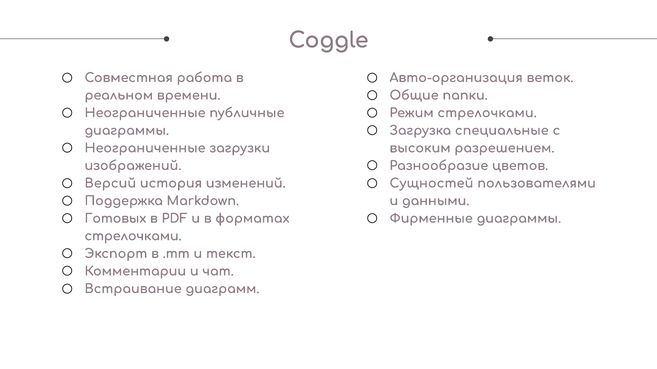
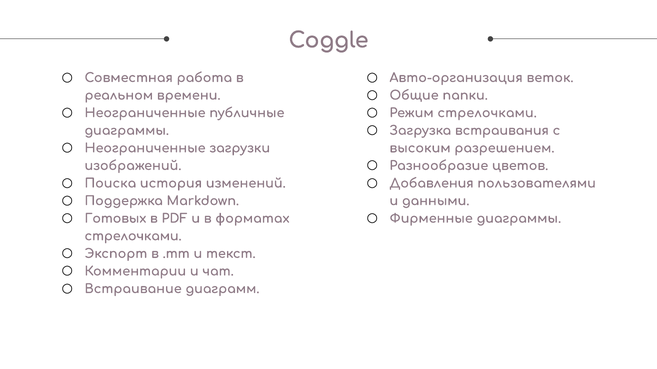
специальные: специальные -> встраивания
Версий: Версий -> Поиска
Сущностей: Сущностей -> Добавления
